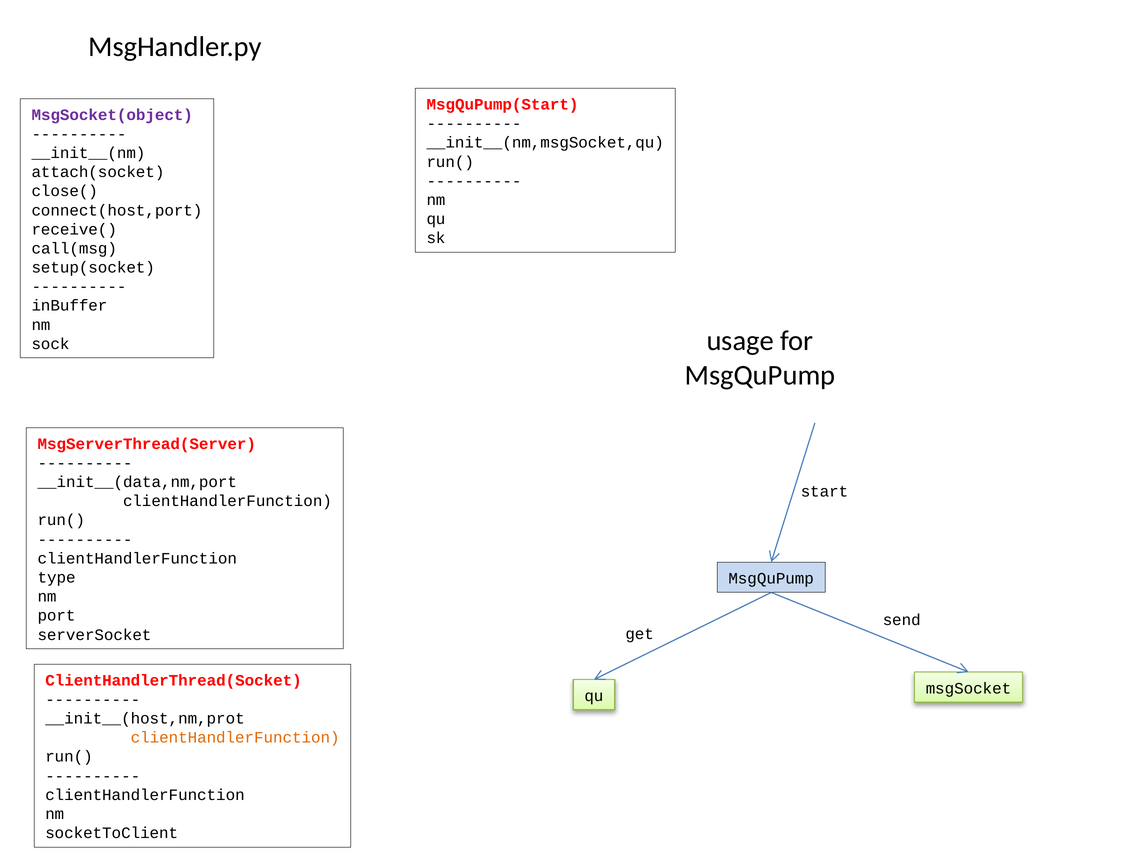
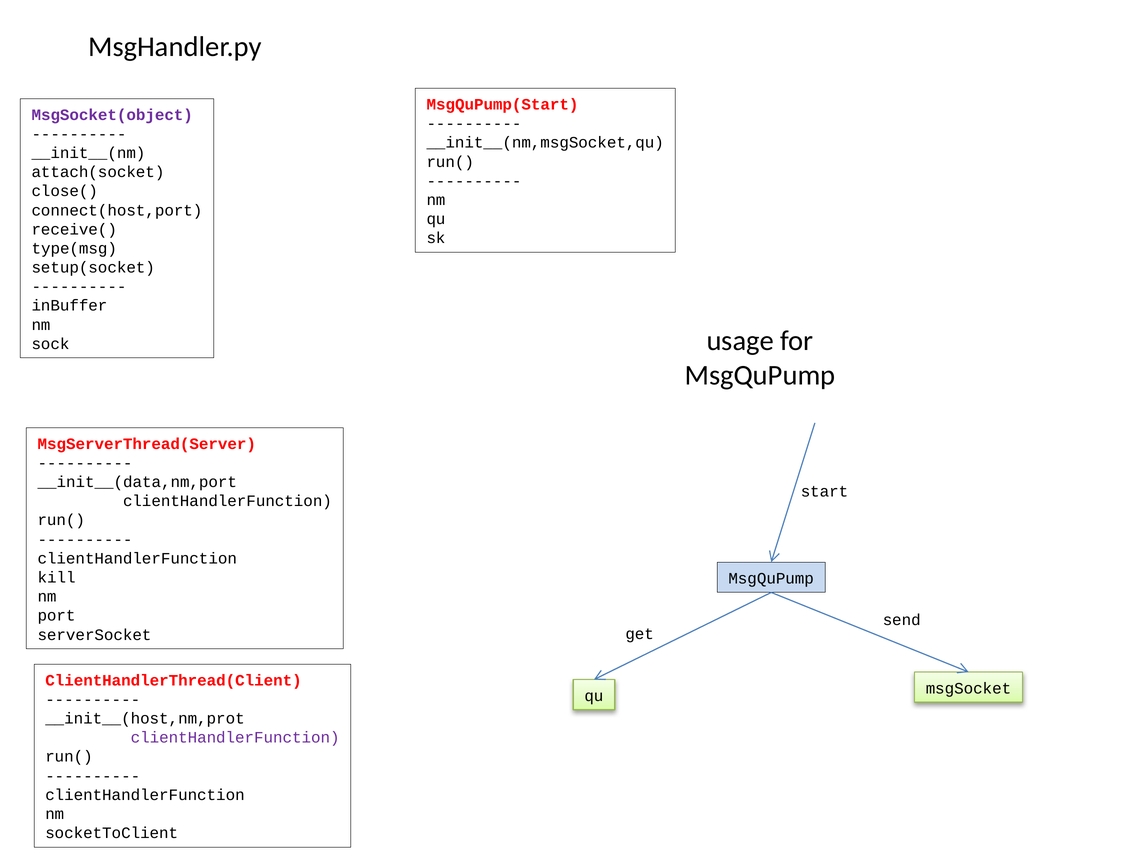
call(msg: call(msg -> type(msg
type: type -> kill
ClientHandlerThread(Socket: ClientHandlerThread(Socket -> ClientHandlerThread(Client
clientHandlerFunction at (235, 738) colour: orange -> purple
